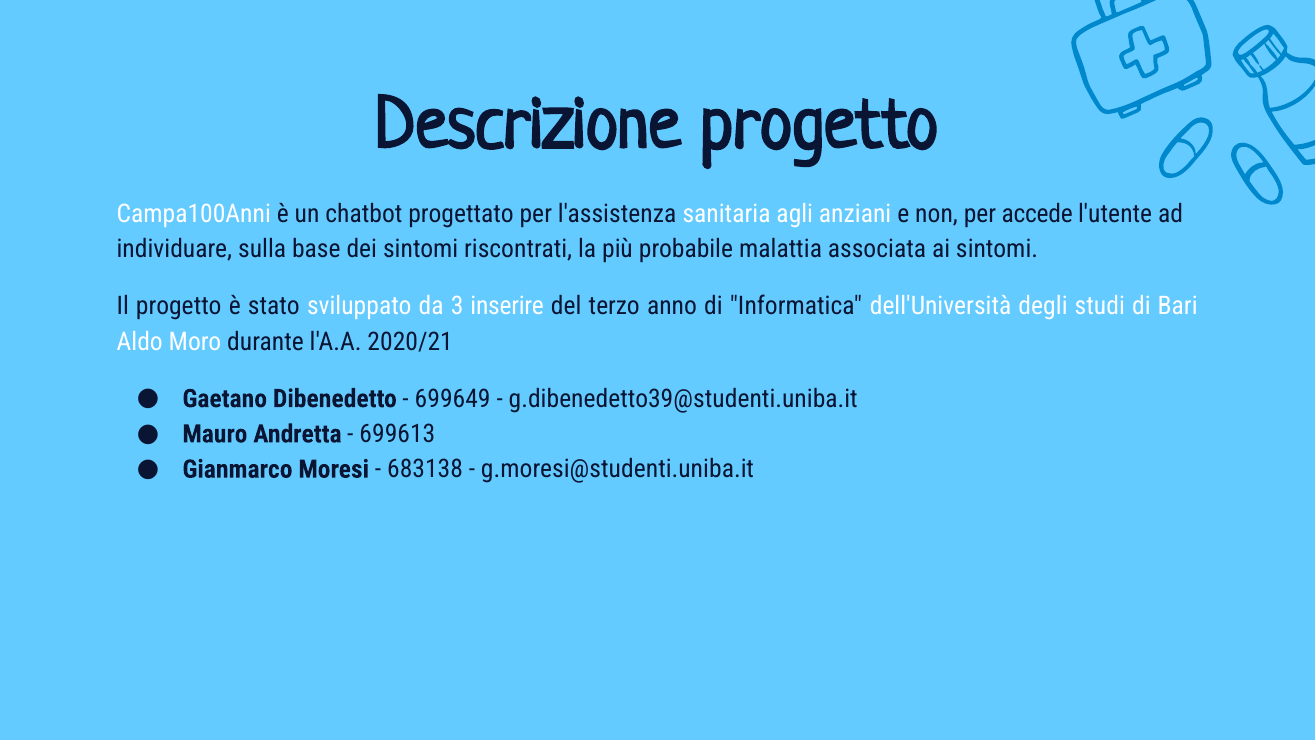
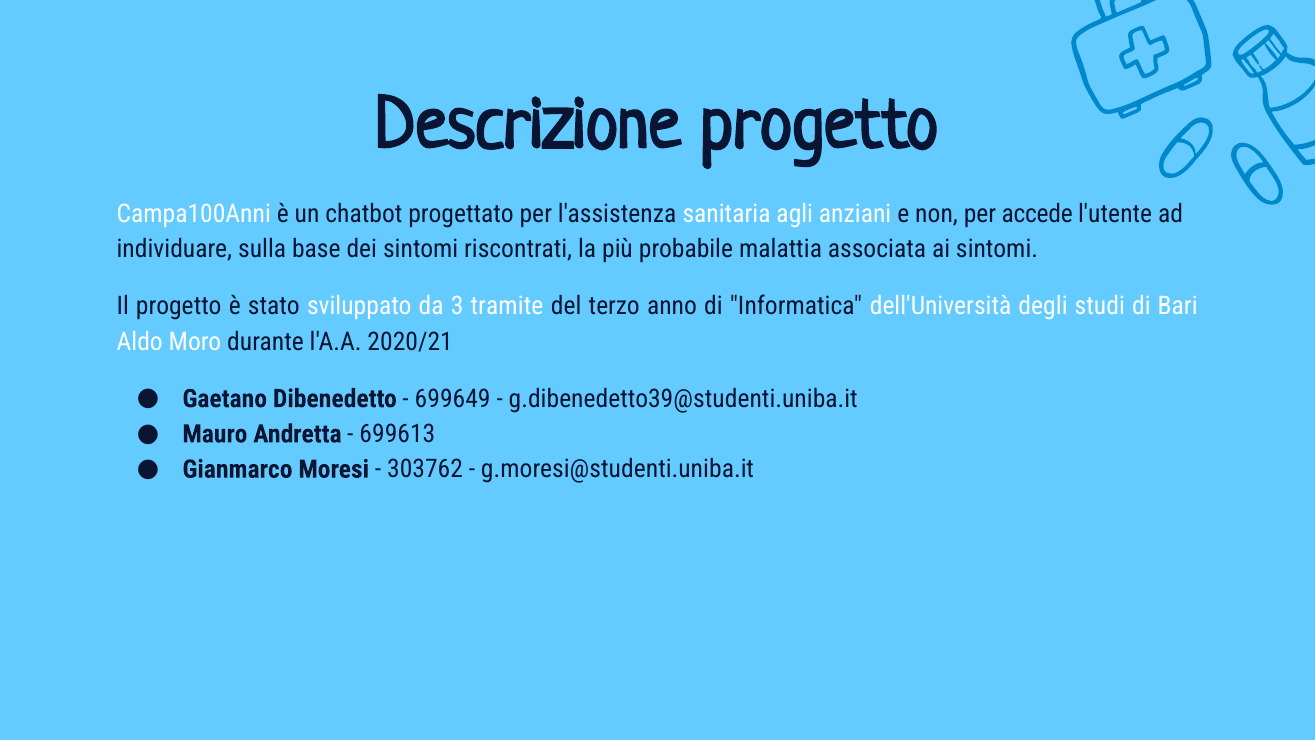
inserire: inserire -> tramite
683138: 683138 -> 303762
